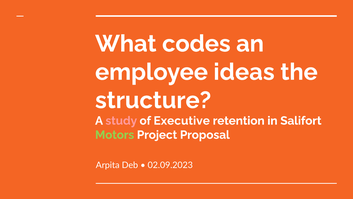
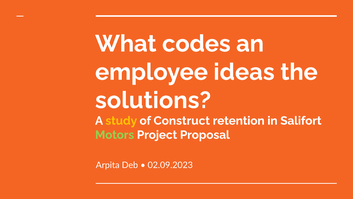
structure: structure -> solutions
study colour: pink -> yellow
Executive: Executive -> Construct
